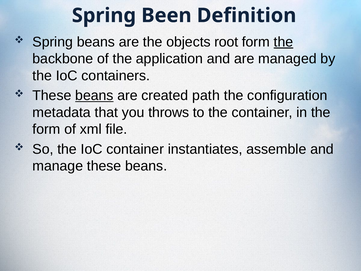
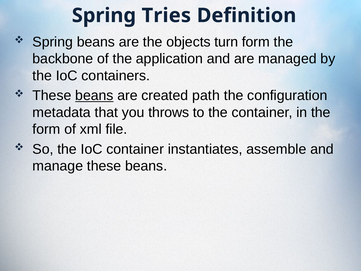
Been: Been -> Tries
root: root -> turn
the at (283, 42) underline: present -> none
